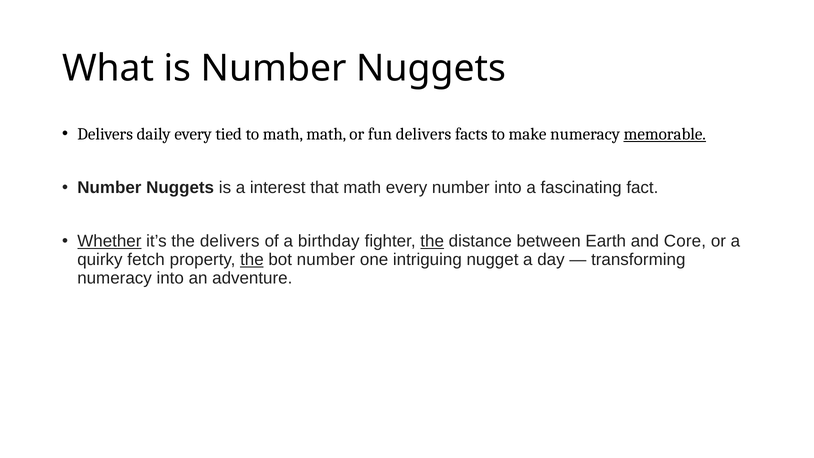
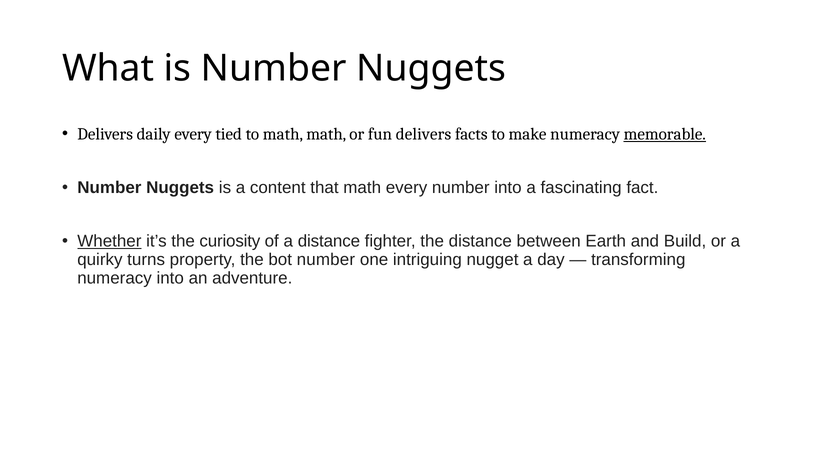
interest: interest -> content
the delivers: delivers -> curiosity
a birthday: birthday -> distance
the at (432, 241) underline: present -> none
Core: Core -> Build
fetch: fetch -> turns
the at (252, 260) underline: present -> none
